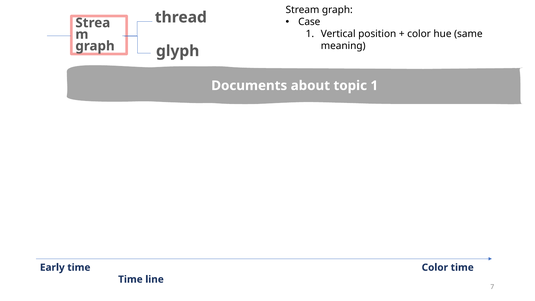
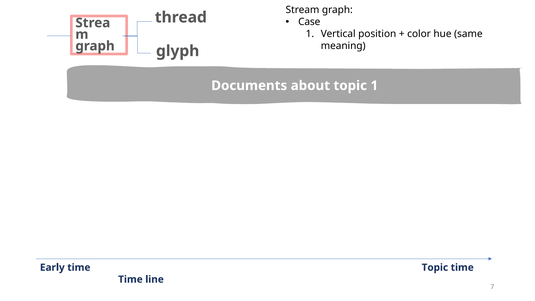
time Color: Color -> Topic
